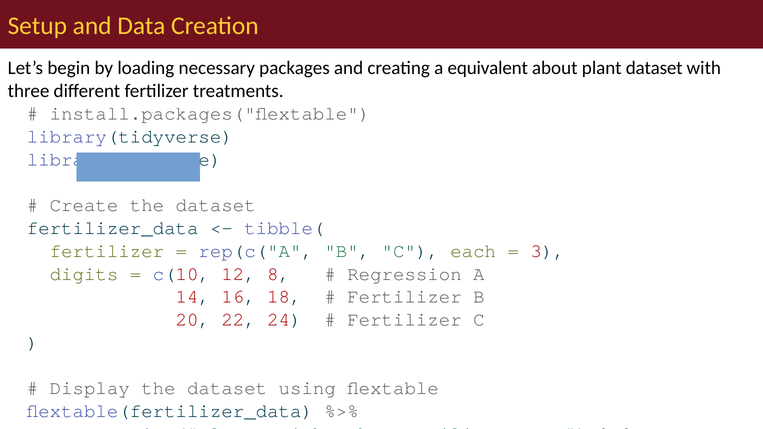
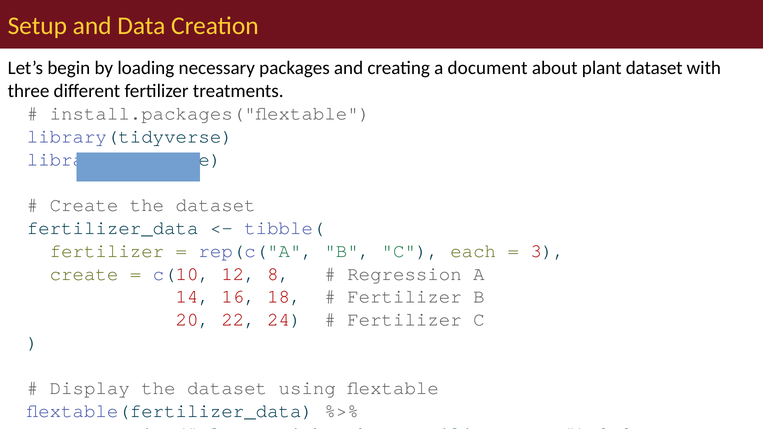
equivalent: equivalent -> document
digits at (84, 274): digits -> create
